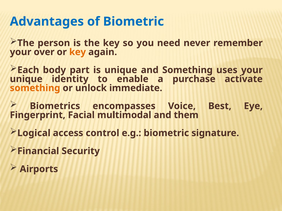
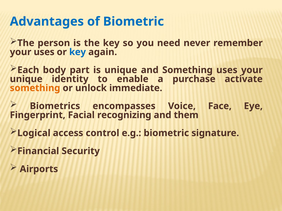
your over: over -> uses
key at (78, 52) colour: orange -> blue
Best: Best -> Face
multimodal: multimodal -> recognizing
